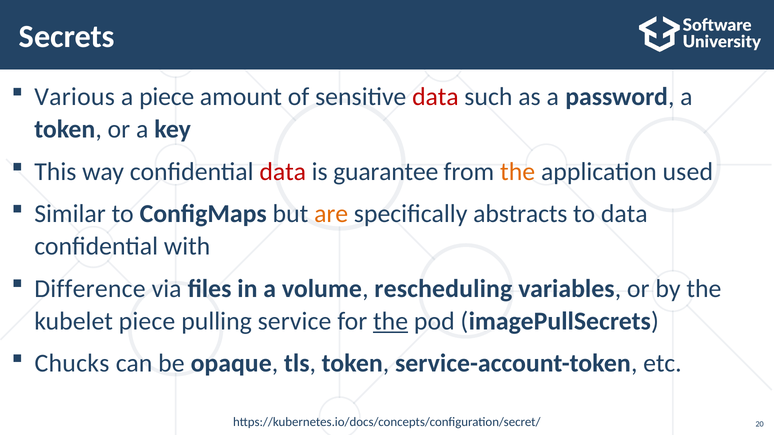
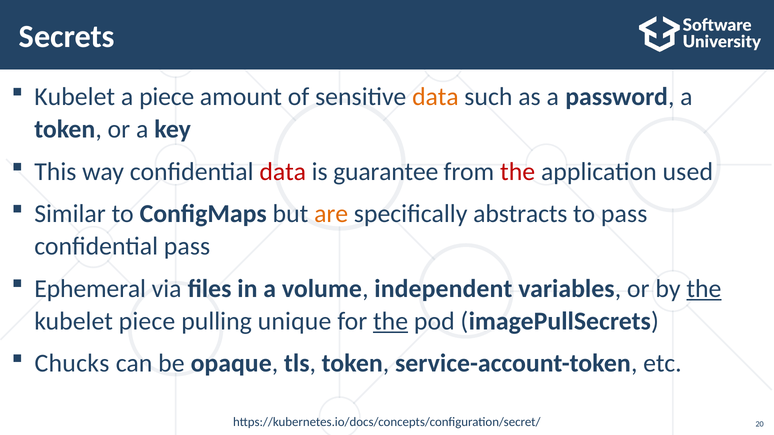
Various at (75, 97): Various -> Kubelet
data at (435, 97) colour: red -> orange
the at (518, 172) colour: orange -> red
to data: data -> pass
confidential with: with -> pass
Difference: Difference -> Ephemeral
rescheduling: rescheduling -> independent
the at (704, 289) underline: none -> present
service: service -> unique
